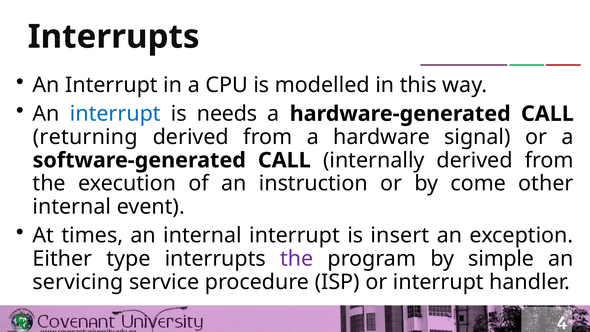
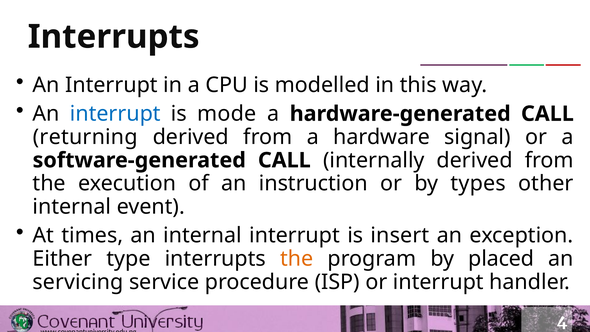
needs: needs -> mode
come: come -> types
the at (297, 259) colour: purple -> orange
simple: simple -> placed
